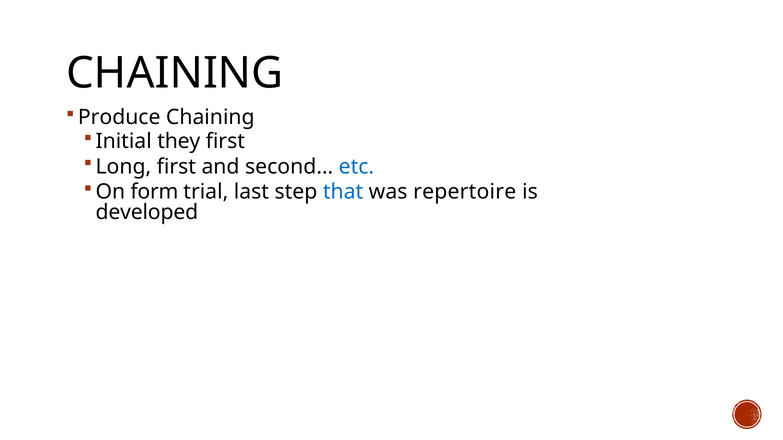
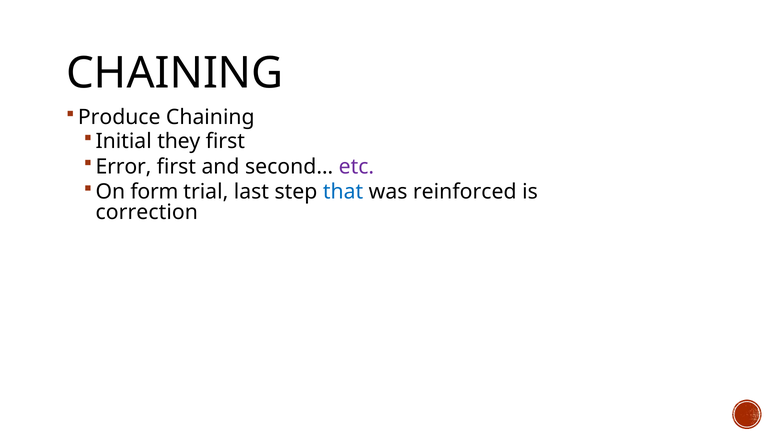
Long: Long -> Error
etc colour: blue -> purple
repertoire: repertoire -> reinforced
developed: developed -> correction
